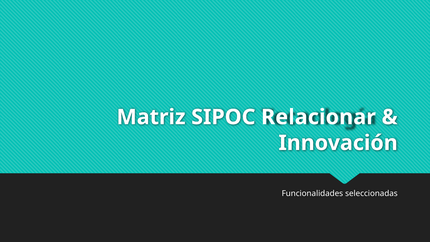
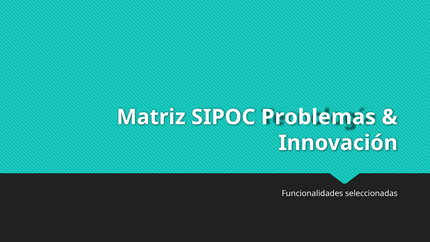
Relacionar: Relacionar -> Problemas
